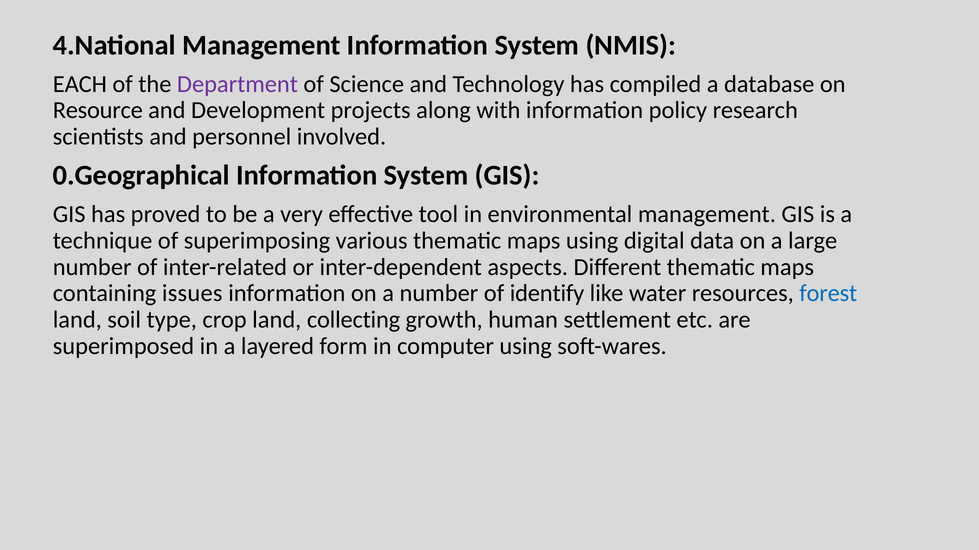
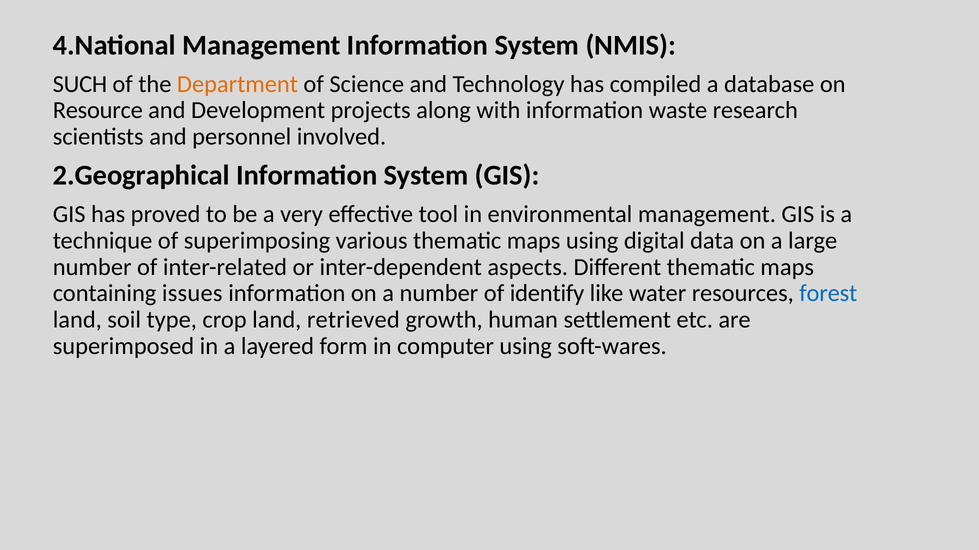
EACH: EACH -> SUCH
Department colour: purple -> orange
policy: policy -> waste
0.Geographical: 0.Geographical -> 2.Geographical
collecting: collecting -> retrieved
